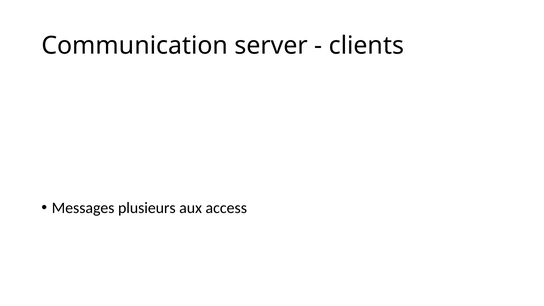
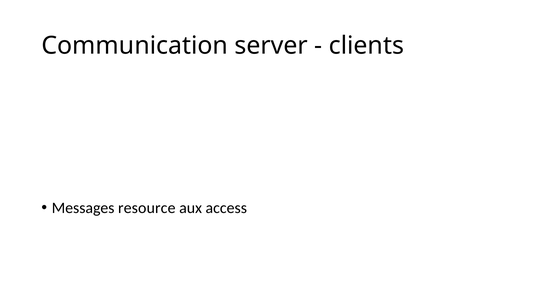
plusieurs: plusieurs -> resource
